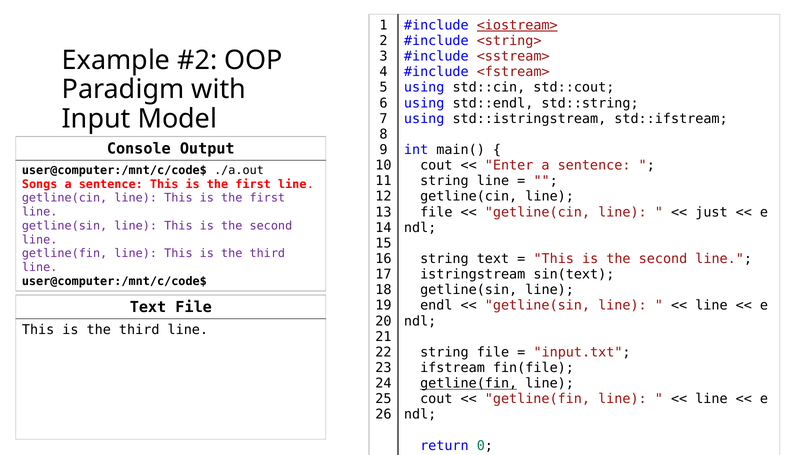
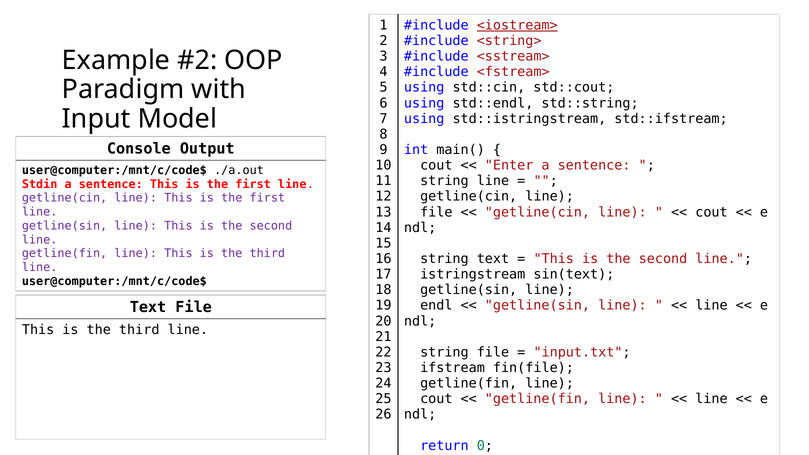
Songs: Songs -> Stdin
just at (711, 212): just -> cout
getline(fin at (469, 383) underline: present -> none
